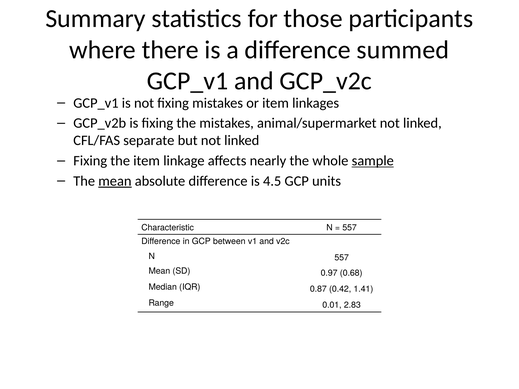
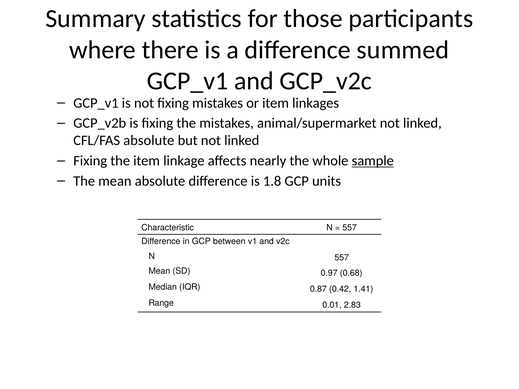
CFL/FAS separate: separate -> absolute
mean at (115, 181) underline: present -> none
4.5: 4.5 -> 1.8
